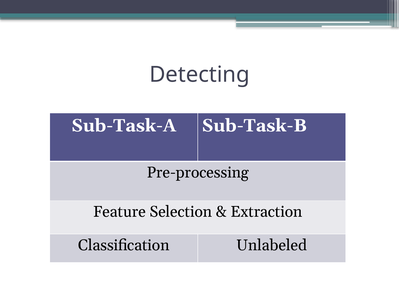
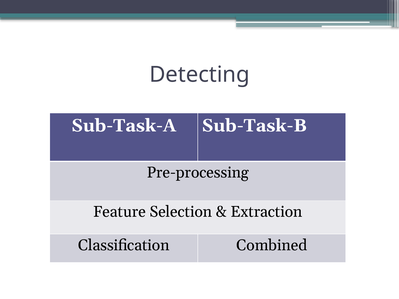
Unlabeled: Unlabeled -> Combined
